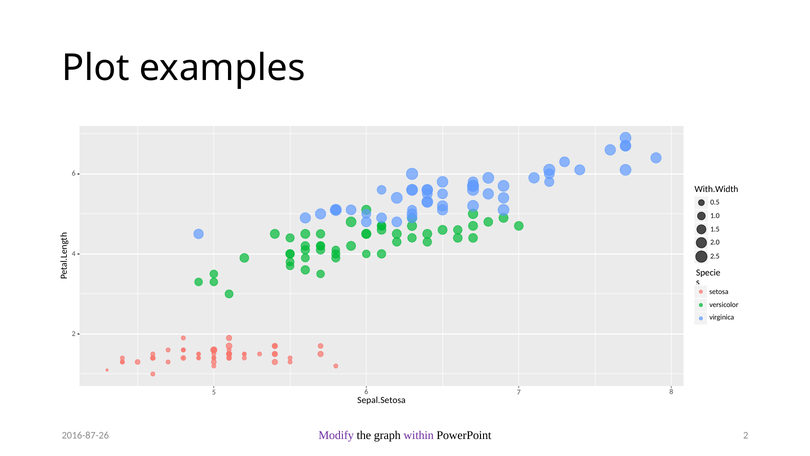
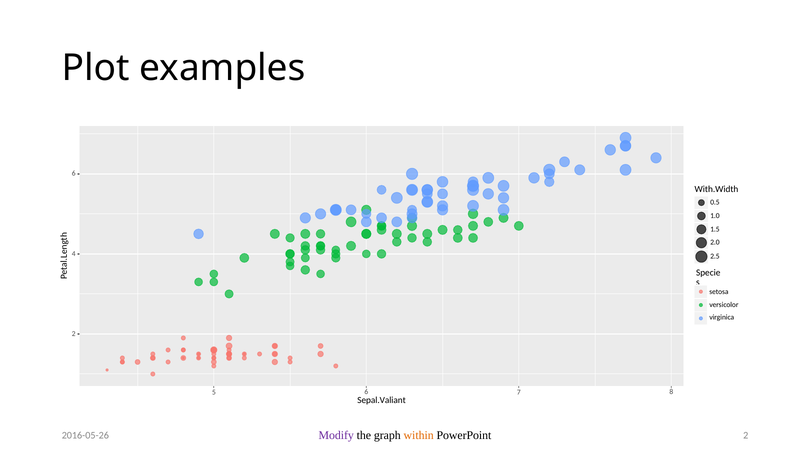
Sepal.Setosa: Sepal.Setosa -> Sepal.Valiant
within colour: purple -> orange
2016-87-26: 2016-87-26 -> 2016-05-26
